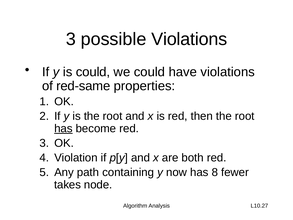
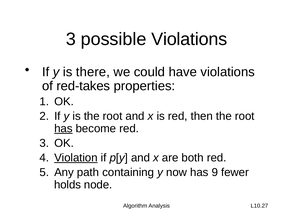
is could: could -> there
red-same: red-same -> red-takes
Violation underline: none -> present
8: 8 -> 9
takes: takes -> holds
